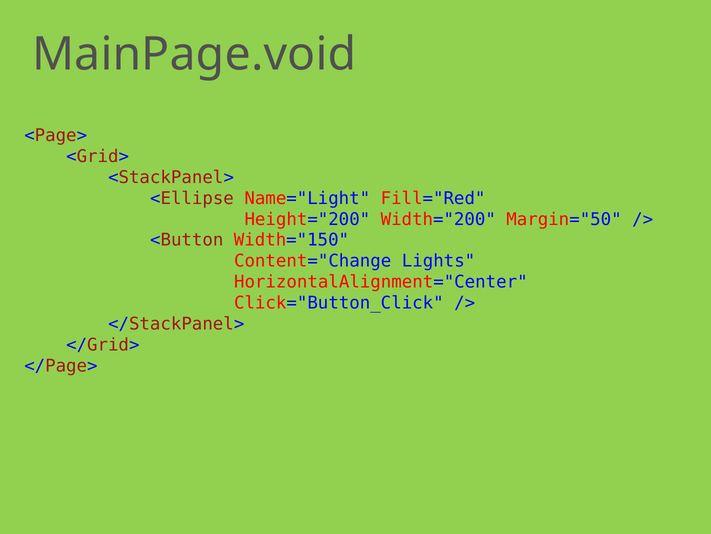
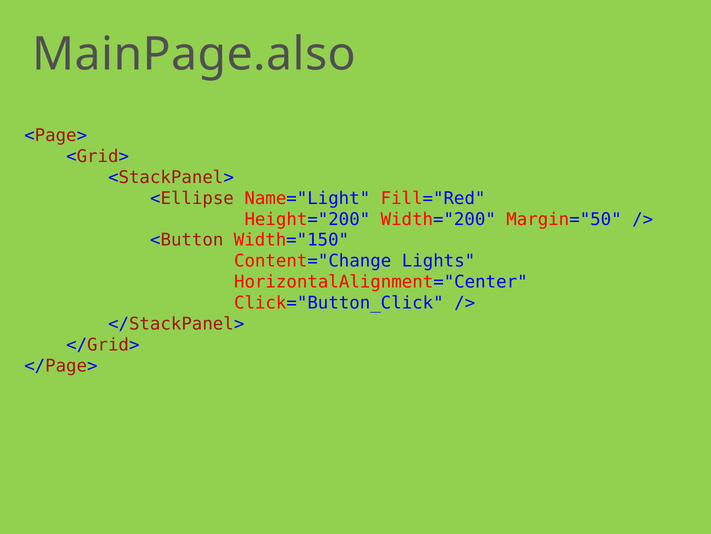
MainPage.void: MainPage.void -> MainPage.also
